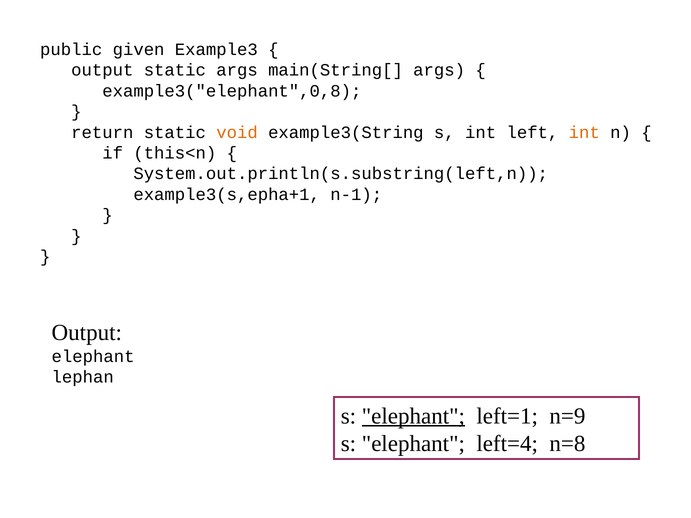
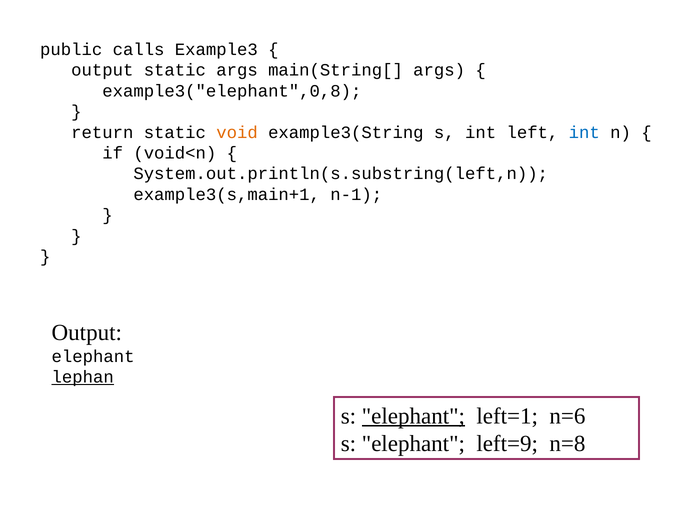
given: given -> calls
int at (584, 132) colour: orange -> blue
this<n: this<n -> void<n
example3(s,epha+1: example3(s,epha+1 -> example3(s,main+1
lephan underline: none -> present
n=9: n=9 -> n=6
left=4: left=4 -> left=9
